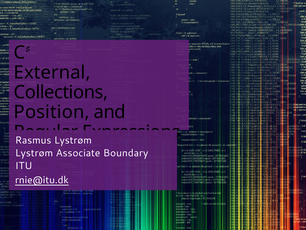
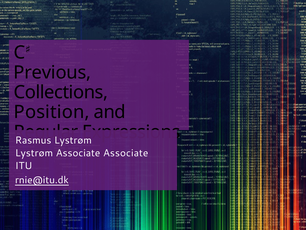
External: External -> Previous
Associate Boundary: Boundary -> Associate
